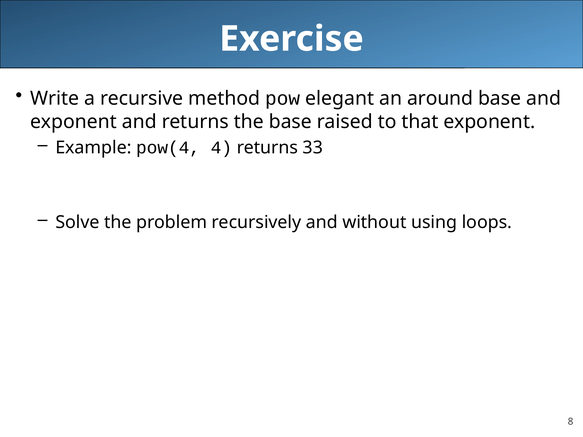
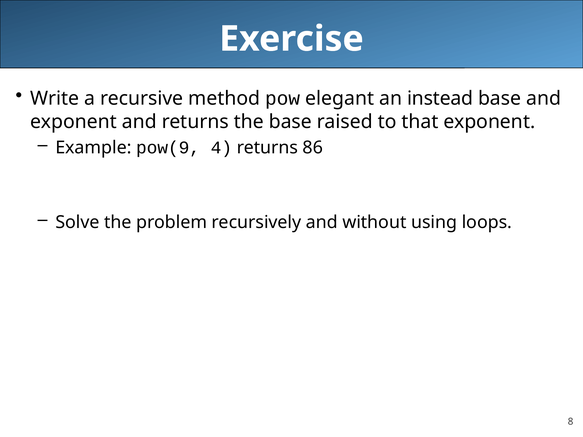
around: around -> instead
pow(4: pow(4 -> pow(9
33: 33 -> 86
